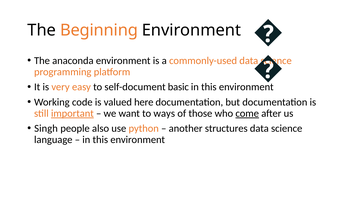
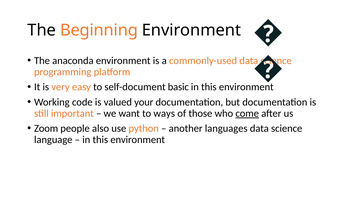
here: here -> your
important underline: present -> none
Singh: Singh -> Zoom
structures: structures -> languages
